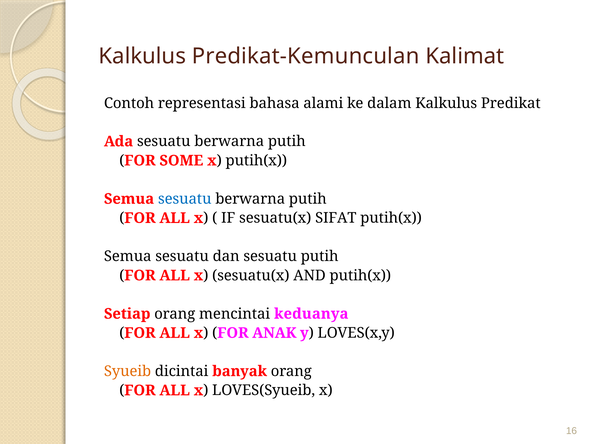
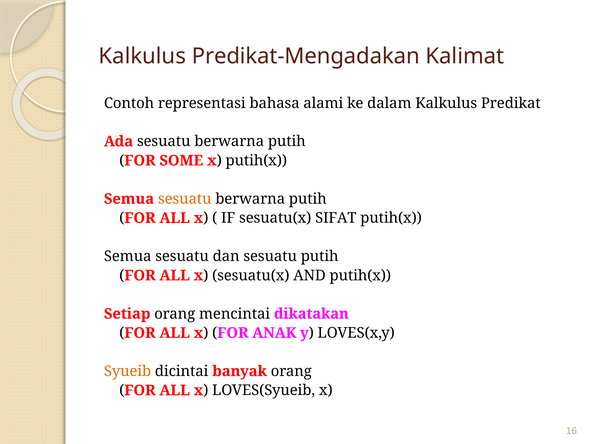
Predikat-Kemunculan: Predikat-Kemunculan -> Predikat-Mengadakan
sesuatu at (185, 199) colour: blue -> orange
keduanya: keduanya -> dikatakan
